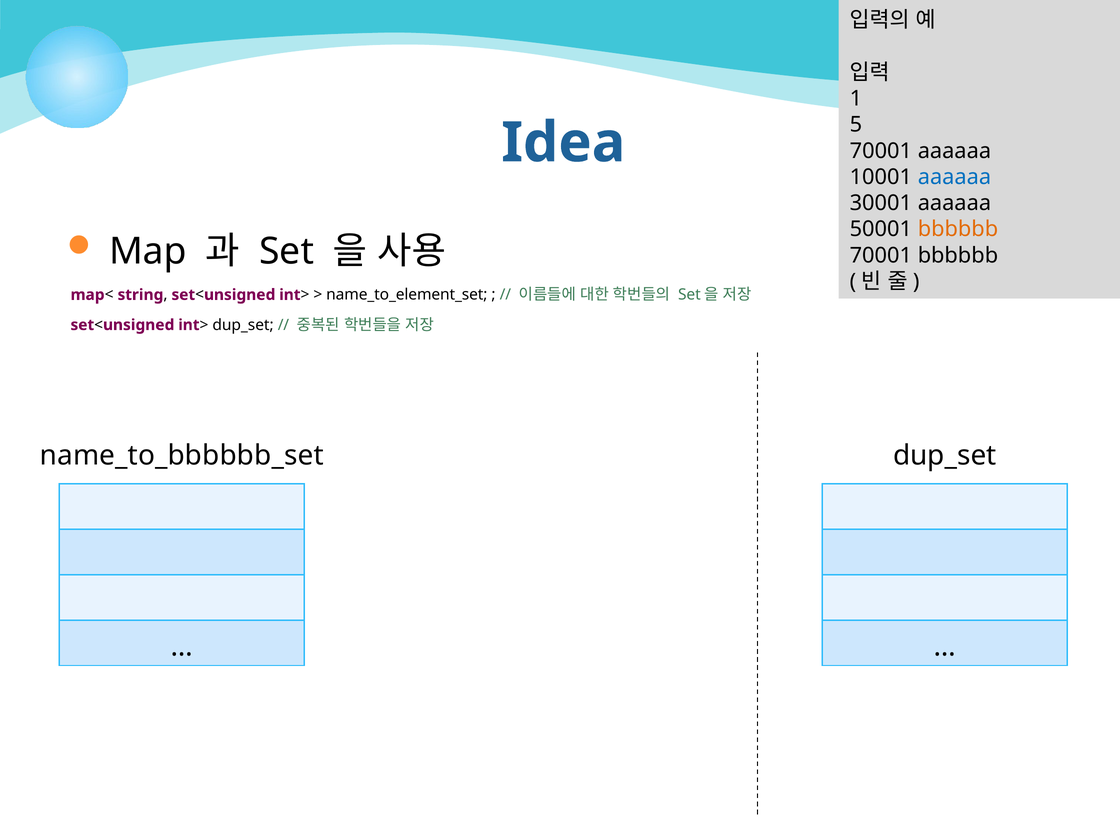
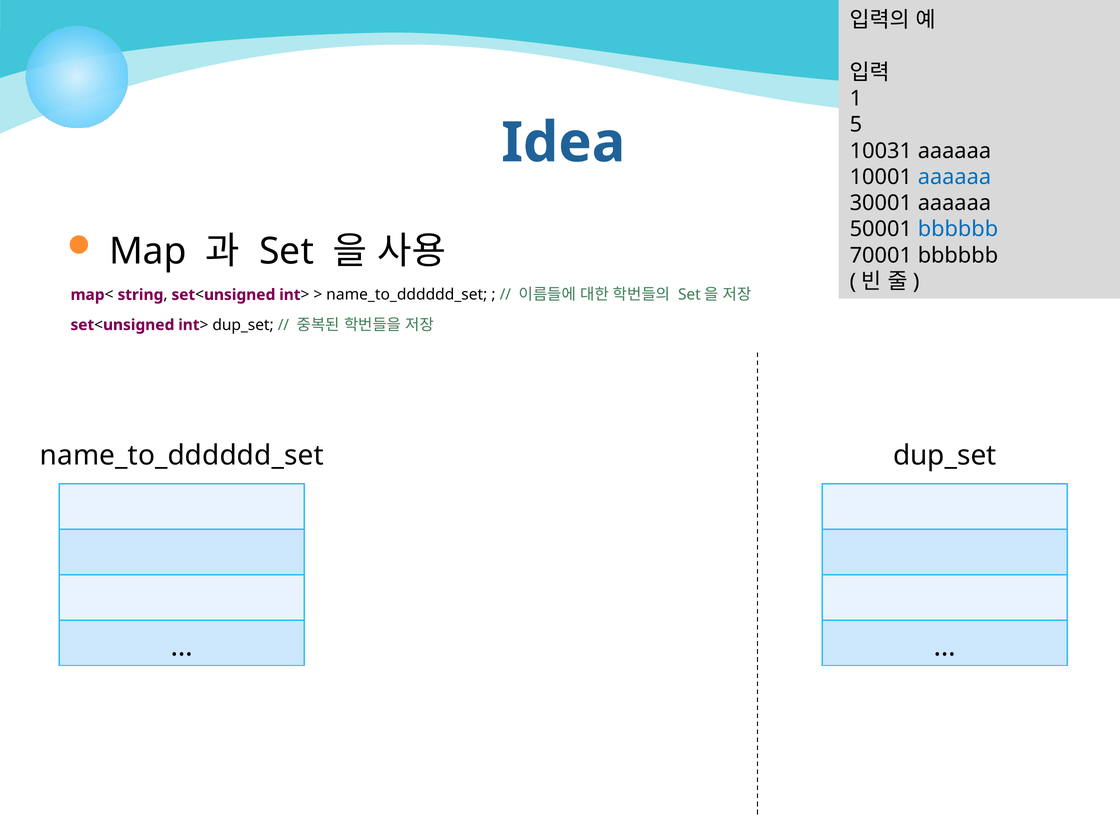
70001 at (881, 151): 70001 -> 10031
bbbbbb at (958, 229) colour: orange -> blue
name_to_element_set at (407, 295): name_to_element_set -> name_to_dddddd_set
name_to_bbbbbb_set at (182, 455): name_to_bbbbbb_set -> name_to_dddddd_set
